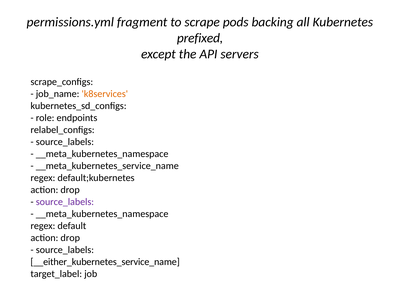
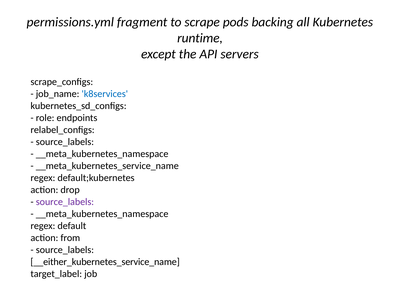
prefixed: prefixed -> runtime
k8services colour: orange -> blue
drop at (70, 238): drop -> from
